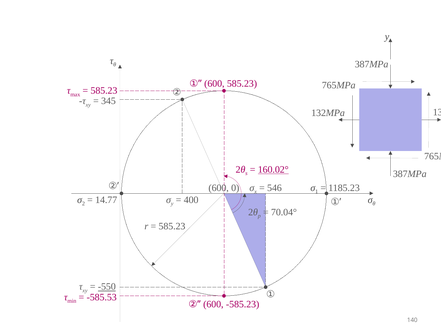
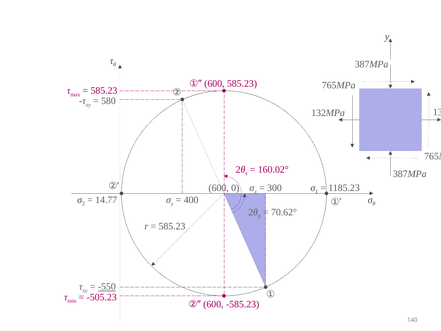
345: 345 -> 580
160.02° underline: present -> none
546: 546 -> 300
70.04°: 70.04° -> 70.62°
-585.53: -585.53 -> -505.23
